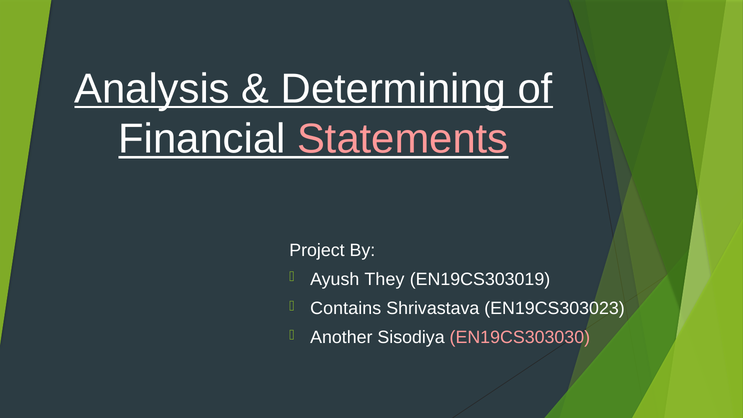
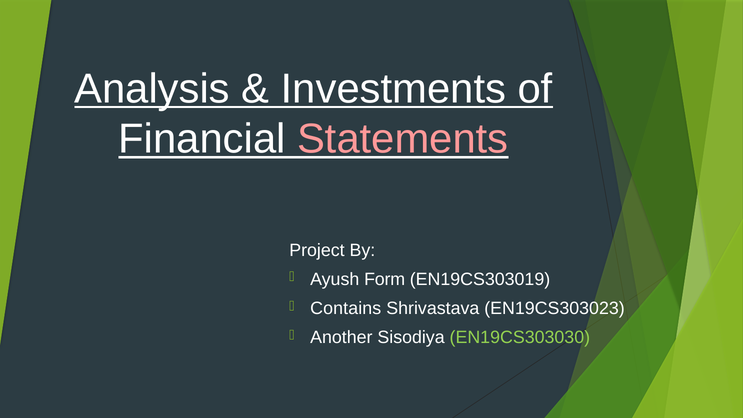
Determining: Determining -> Investments
They: They -> Form
EN19CS303030 colour: pink -> light green
